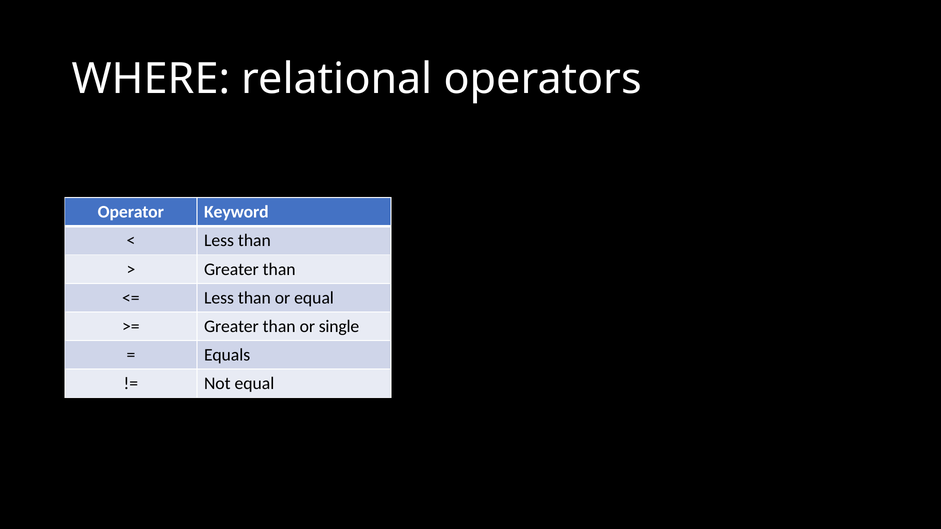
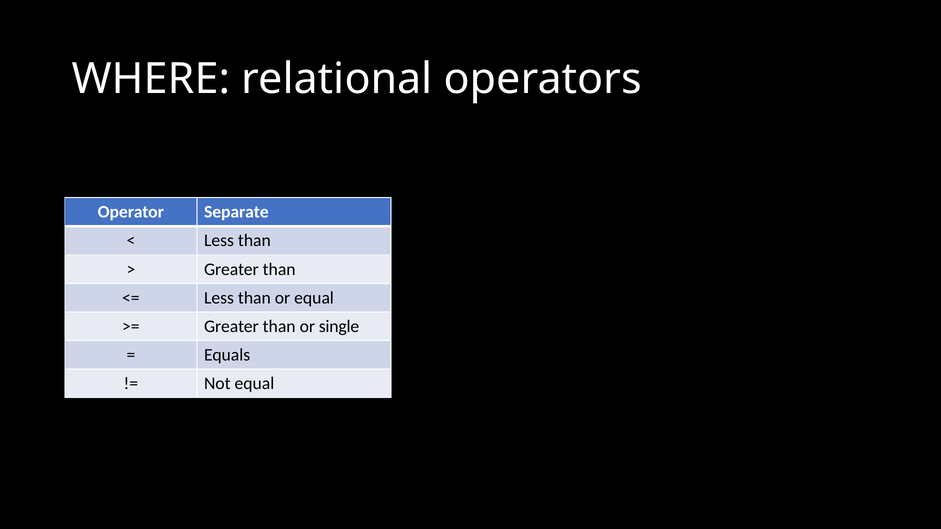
Keyword: Keyword -> Separate
